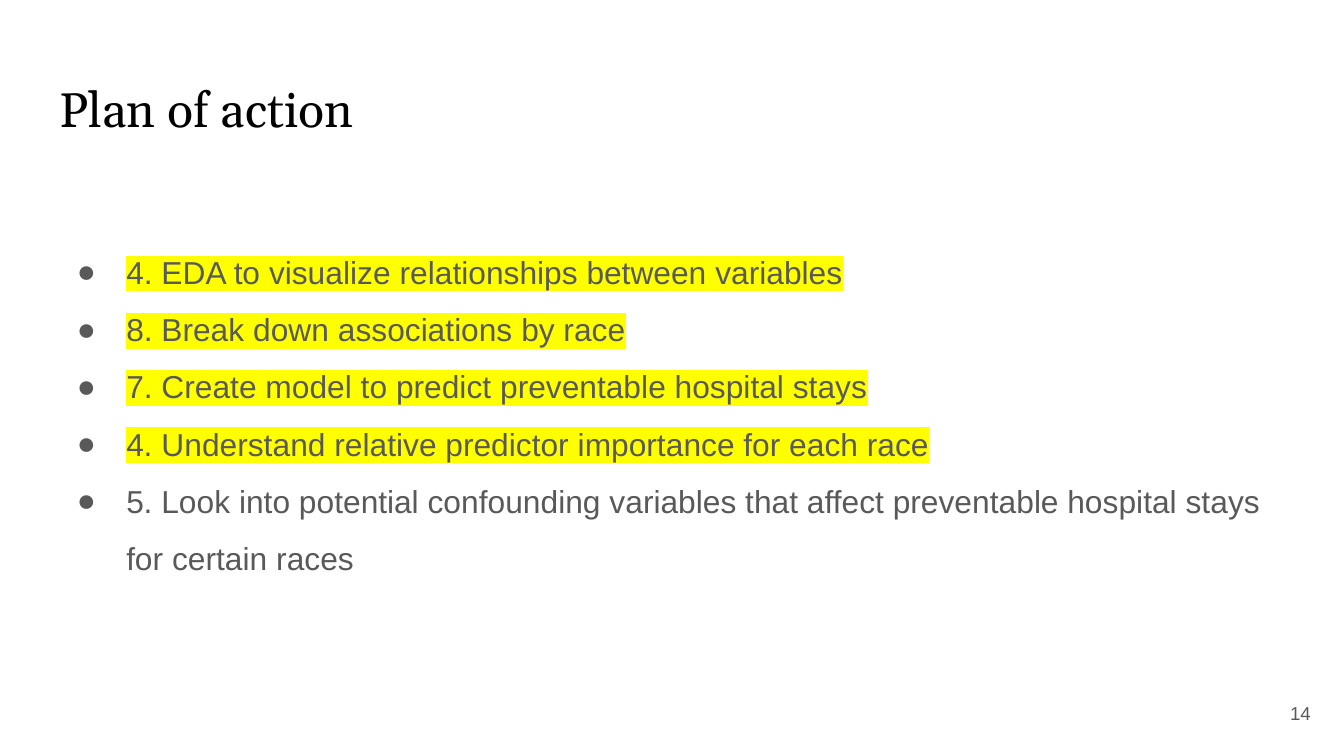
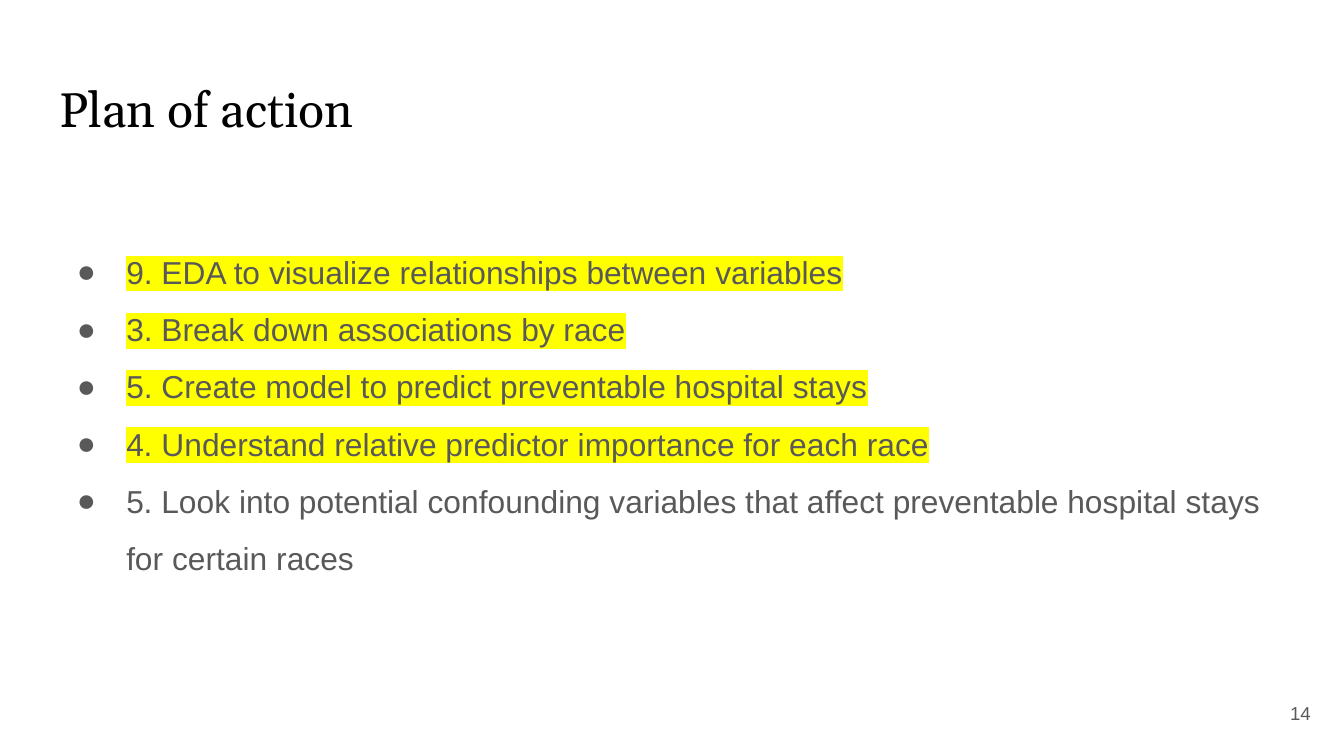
4 at (139, 274): 4 -> 9
8: 8 -> 3
7 at (139, 388): 7 -> 5
